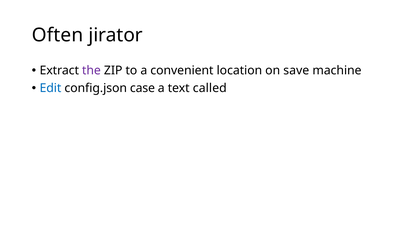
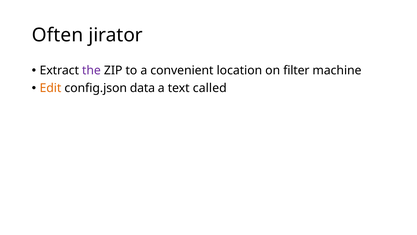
save: save -> filter
Edit colour: blue -> orange
case: case -> data
